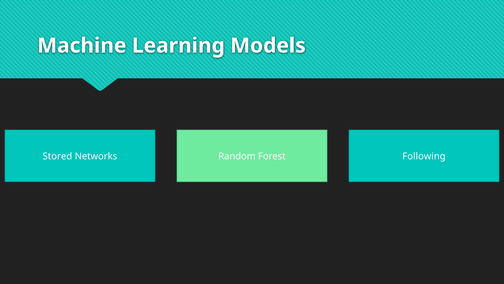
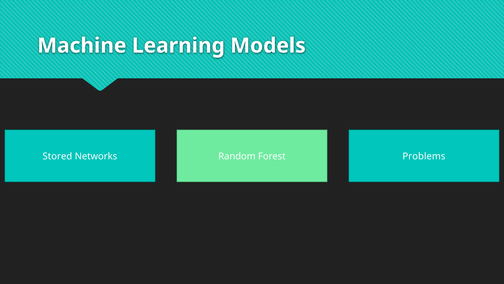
Following: Following -> Problems
